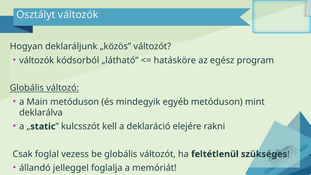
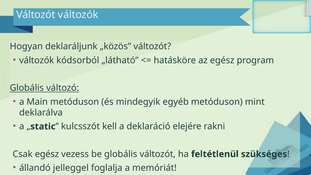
Osztályt at (36, 15): Osztályt -> Változót
Csak foglal: foglal -> egész
